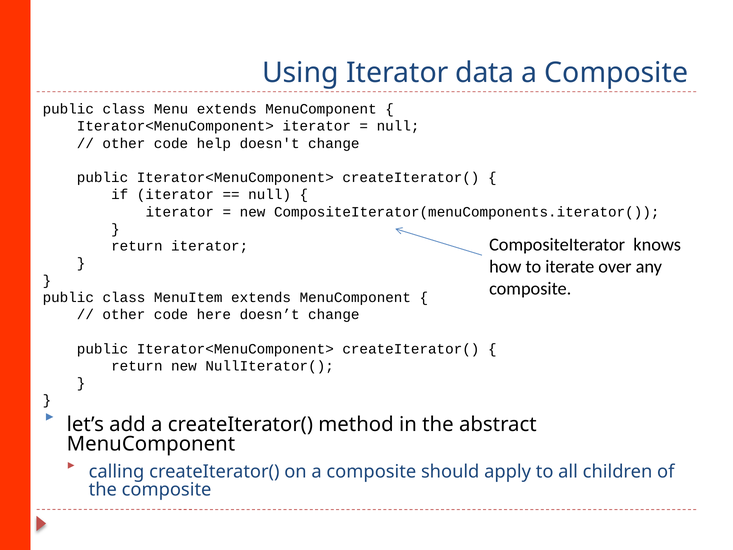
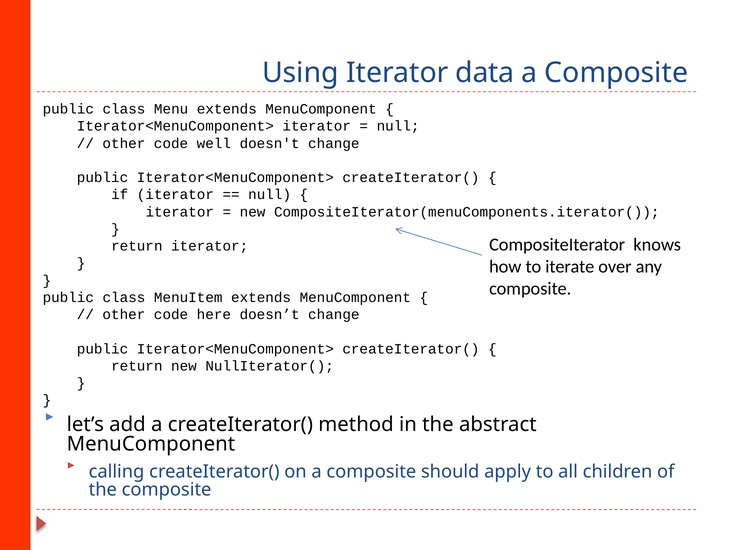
help: help -> well
